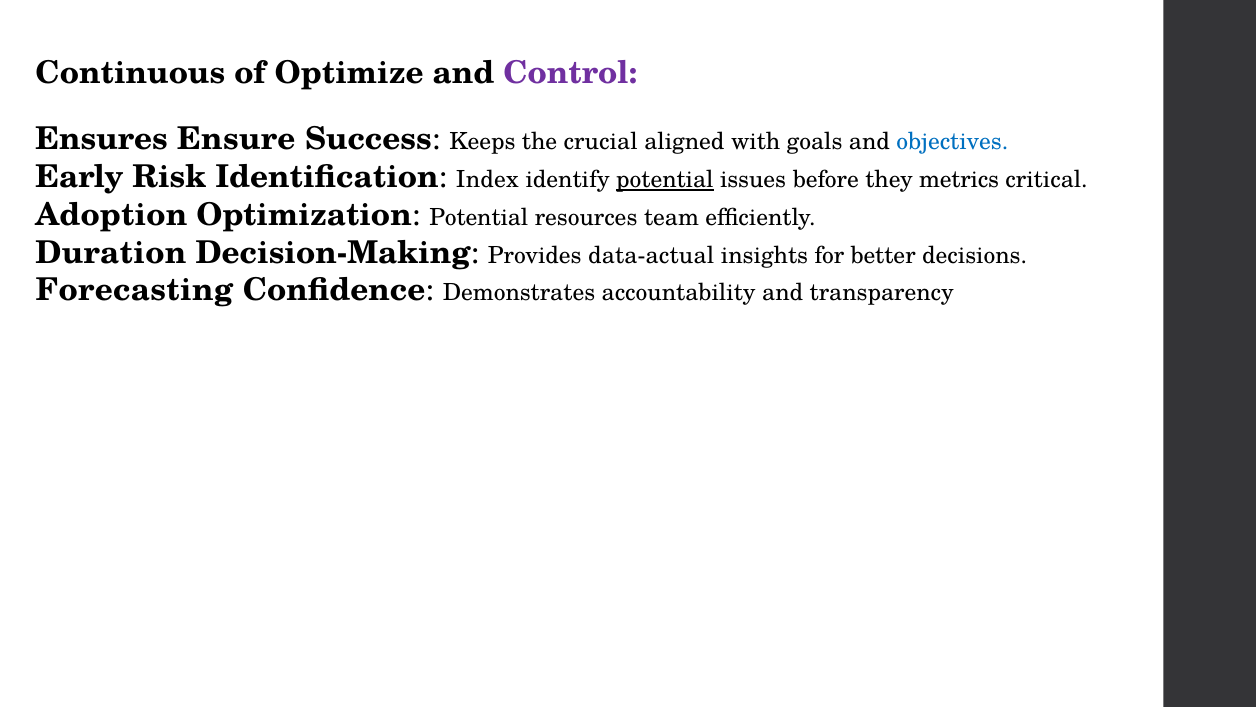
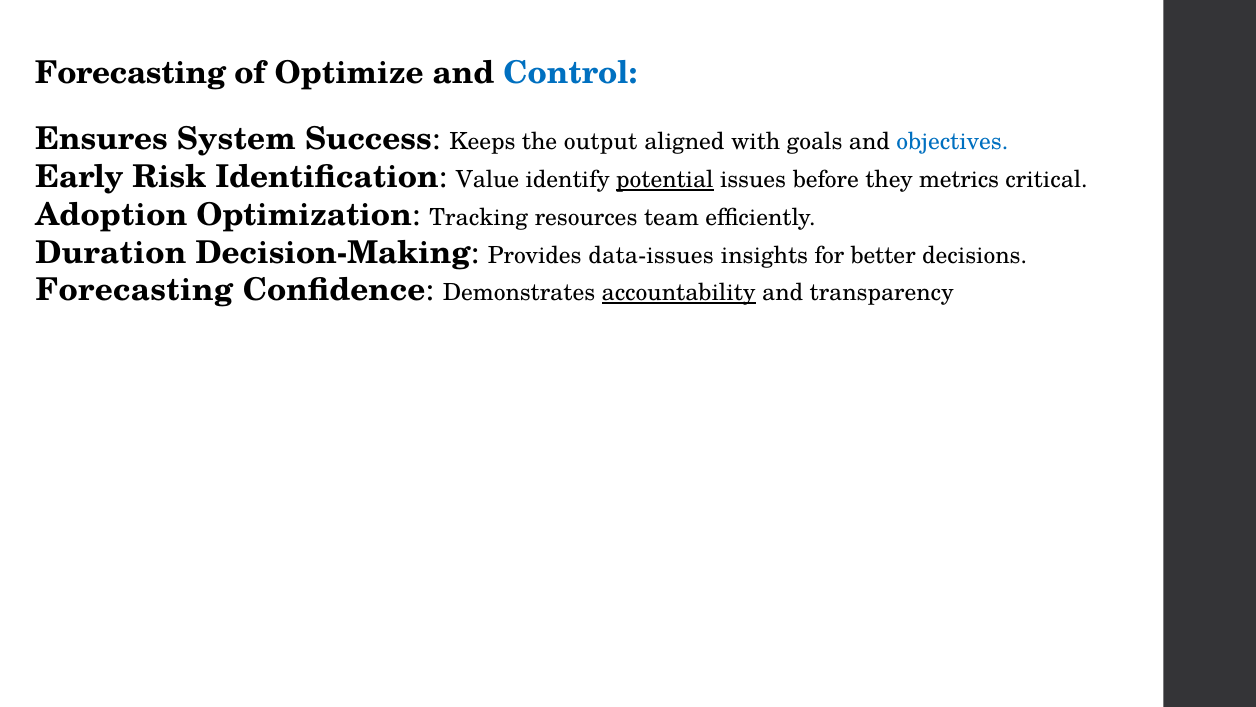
Continuous at (130, 73): Continuous -> Forecasting
Control colour: purple -> blue
Ensure: Ensure -> System
crucial: crucial -> output
Index: Index -> Value
Optimization Potential: Potential -> Tracking
data-actual: data-actual -> data-issues
accountability underline: none -> present
